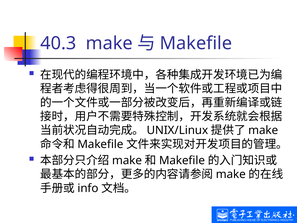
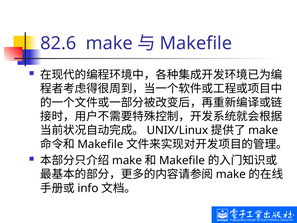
40.3: 40.3 -> 82.6
